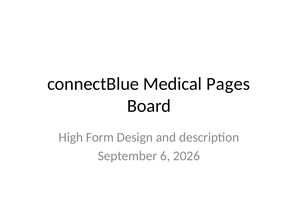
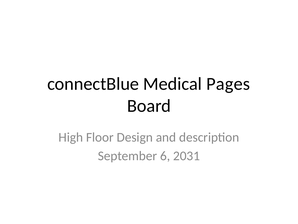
Form: Form -> Floor
2026: 2026 -> 2031
